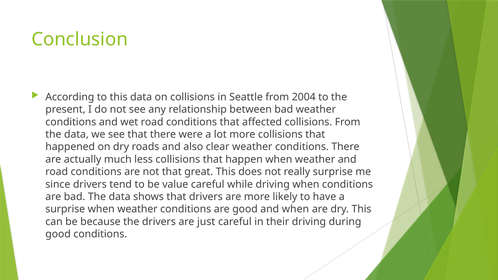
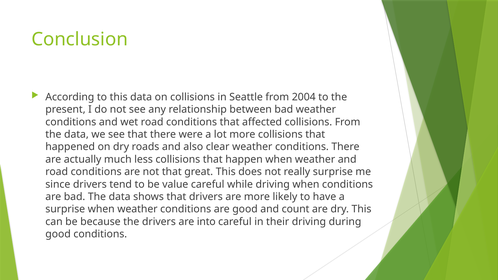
and when: when -> count
just: just -> into
